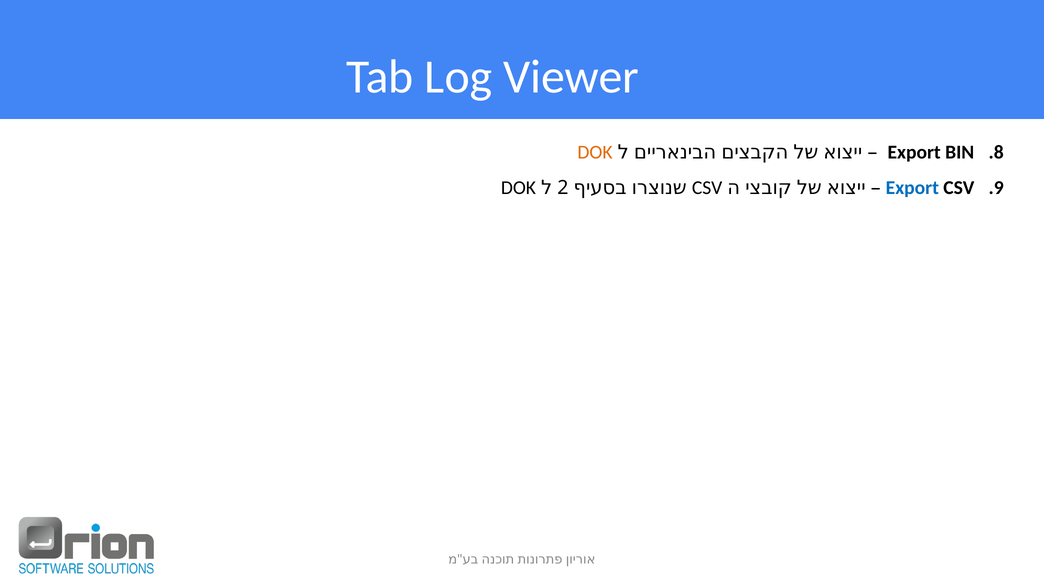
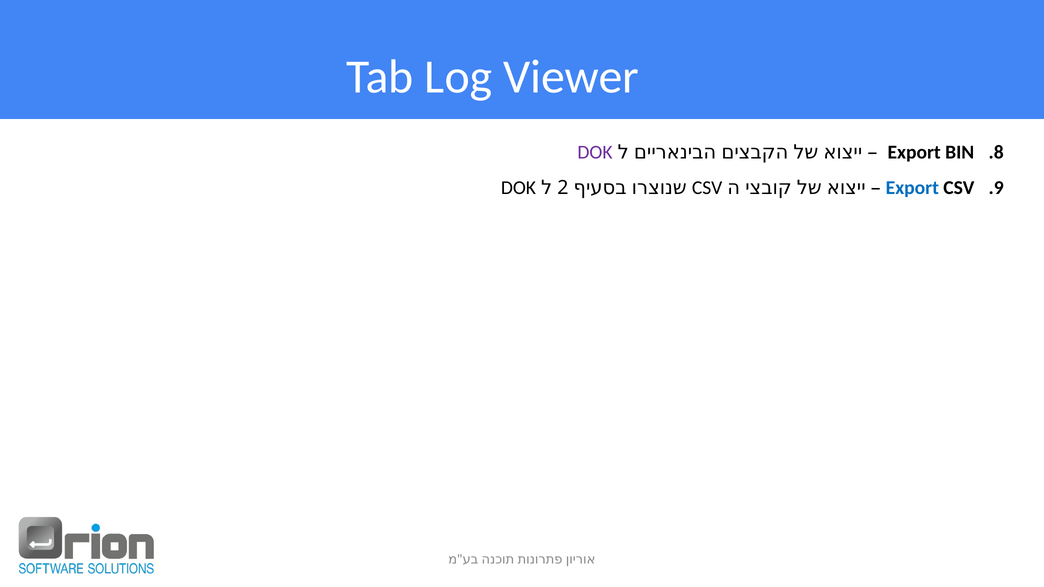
DOK at (595, 152) colour: orange -> purple
